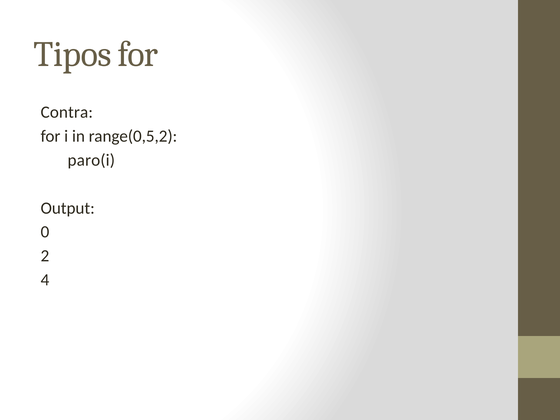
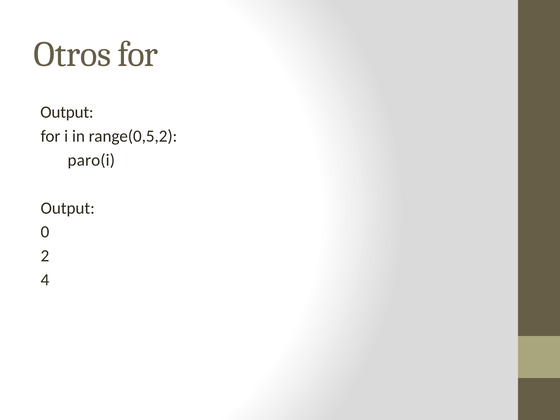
Tipos: Tipos -> Otros
Contra at (67, 112): Contra -> Output
